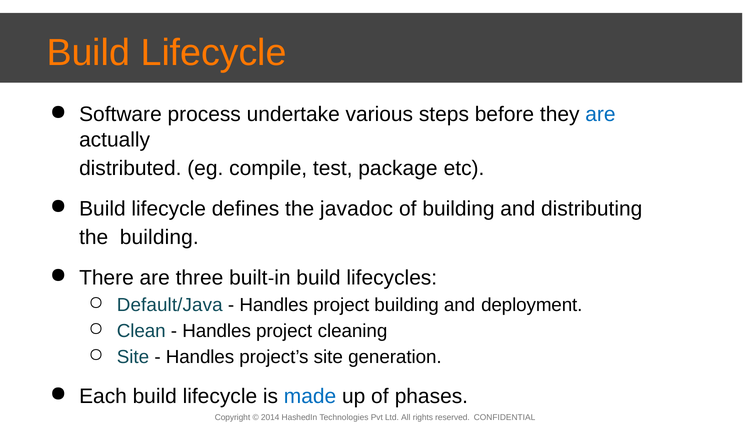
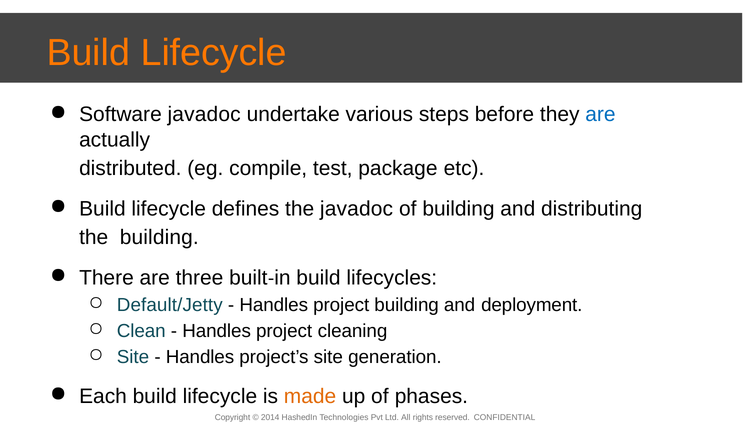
Software process: process -> javadoc
Default/Java: Default/Java -> Default/Jetty
made colour: blue -> orange
